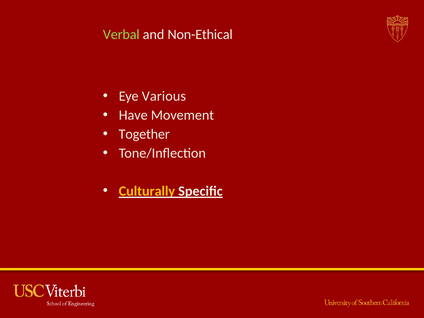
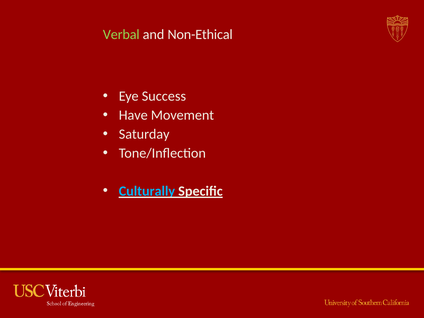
Various: Various -> Success
Together: Together -> Saturday
Culturally colour: yellow -> light blue
